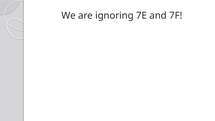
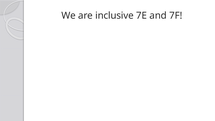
ignoring: ignoring -> inclusive
